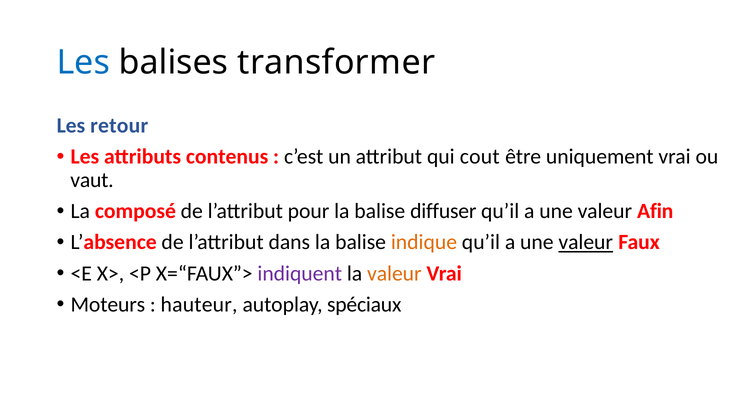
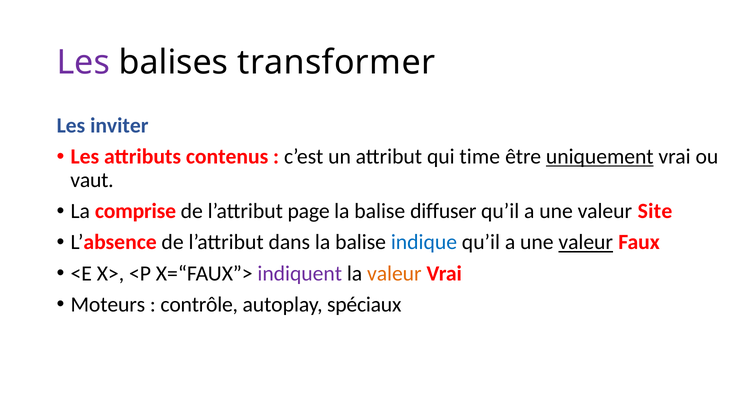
Les at (83, 62) colour: blue -> purple
retour: retour -> inviter
cout: cout -> time
uniquement underline: none -> present
composé: composé -> comprise
pour: pour -> page
Afin: Afin -> Site
indique colour: orange -> blue
hauteur: hauteur -> contrôle
